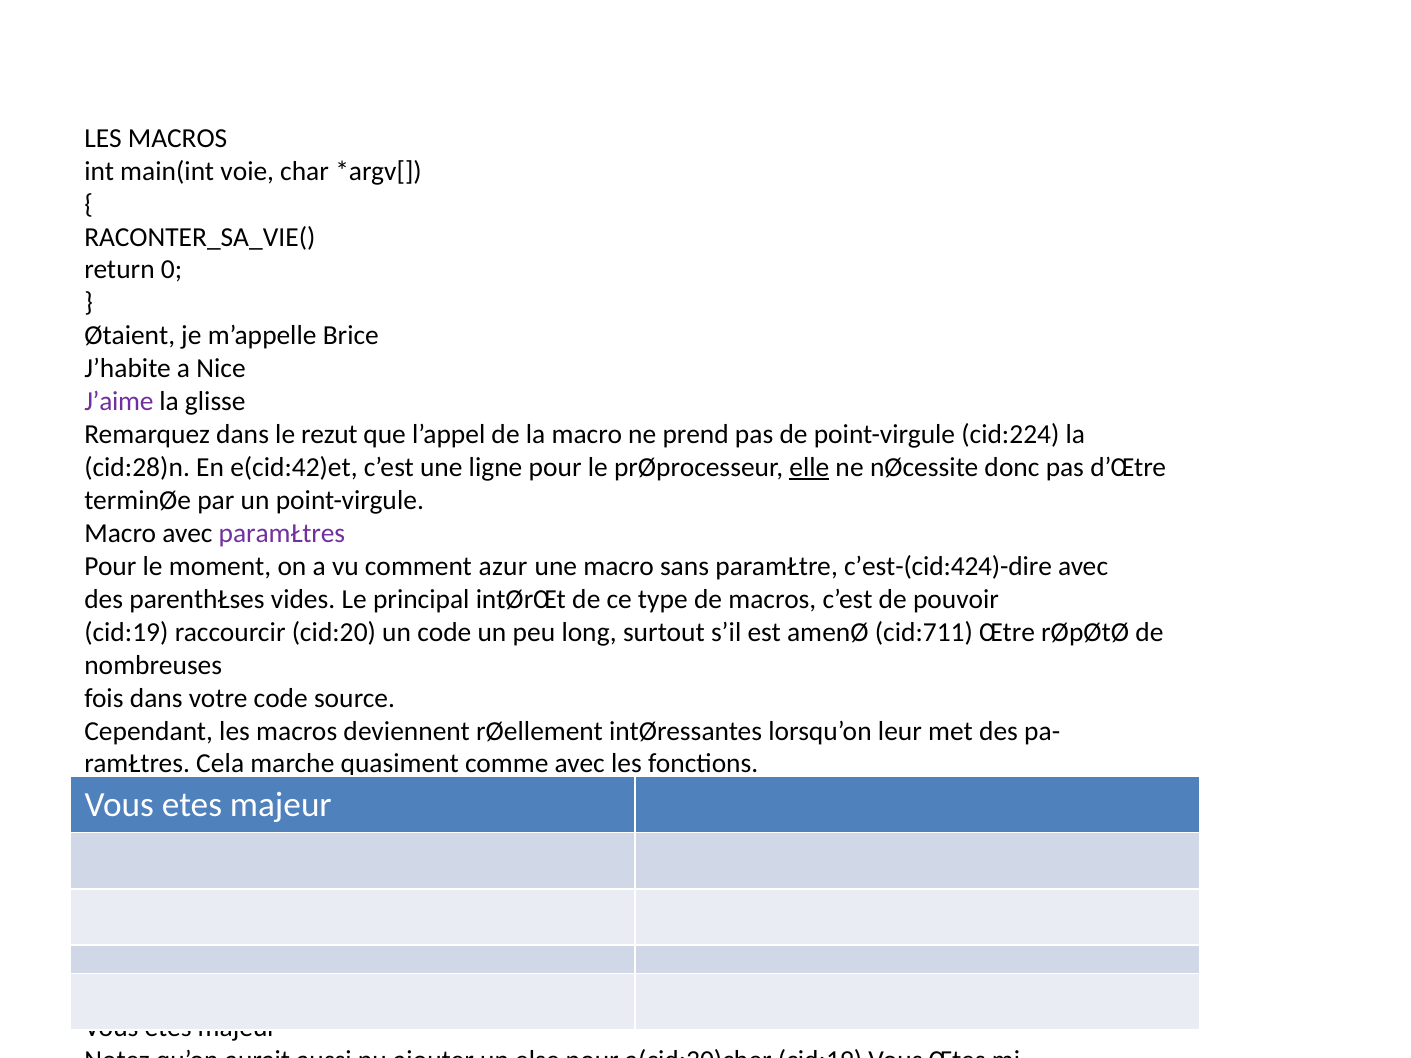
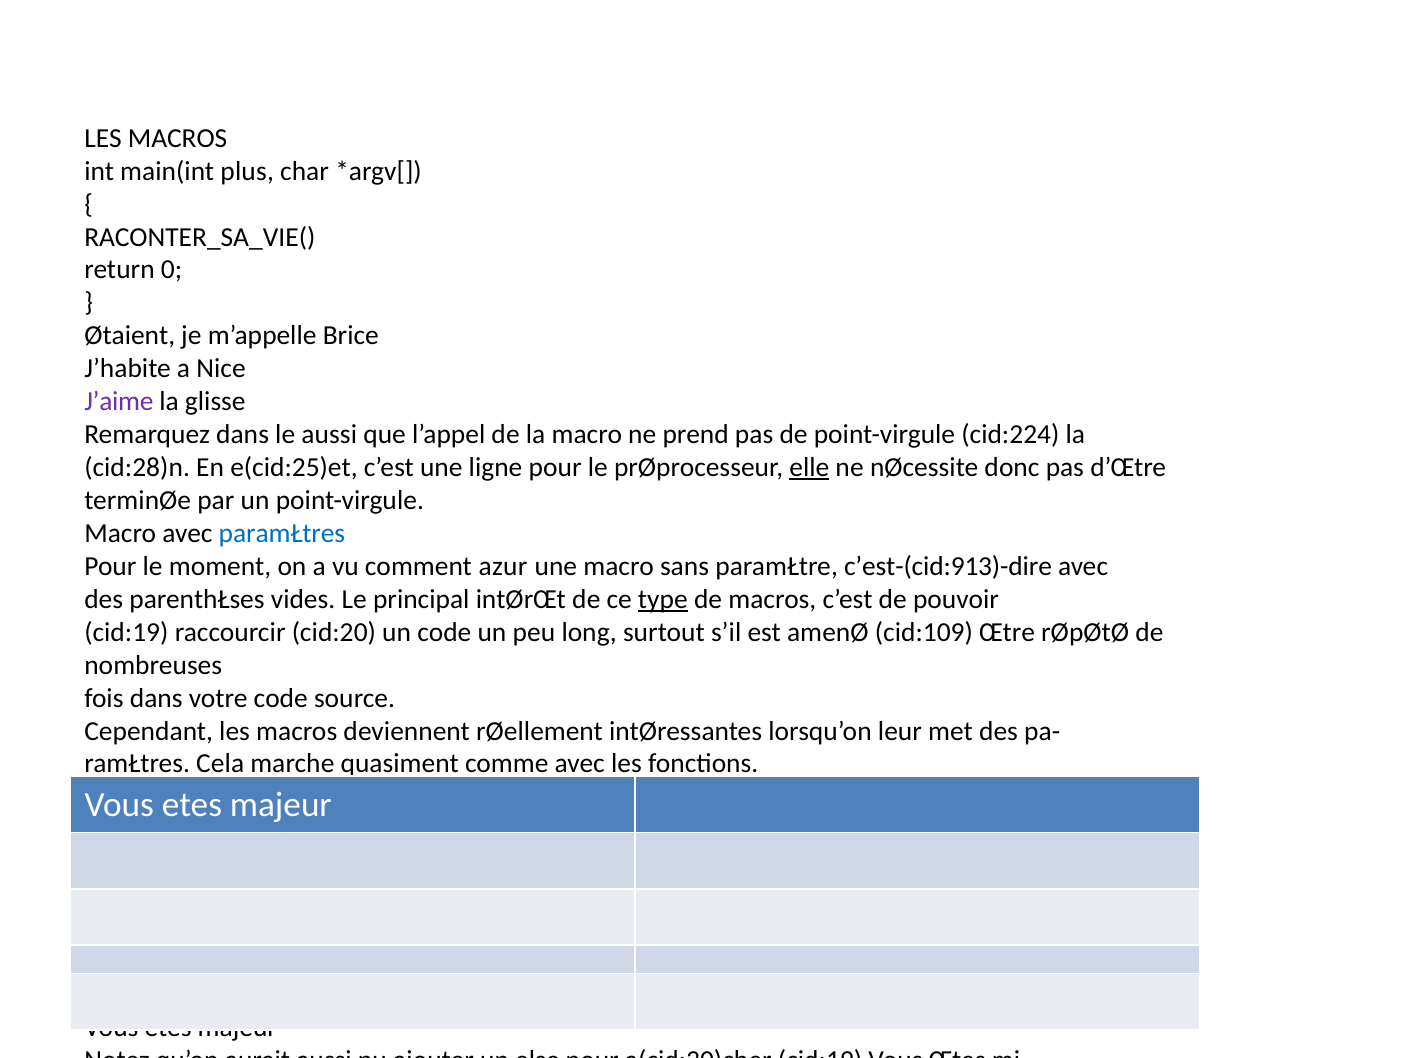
voie: voie -> plus
le rezut: rezut -> aussi
e(cid:42)et: e(cid:42)et -> e(cid:25)et
paramŁtres colour: purple -> blue
c’est-(cid:424)-dire: c’est-(cid:424)-dire -> c’est-(cid:913)-dire
type underline: none -> present
cid:711: cid:711 -> cid:109
